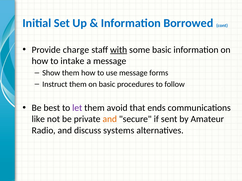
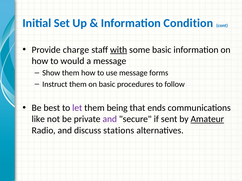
Borrowed: Borrowed -> Condition
intake: intake -> would
avoid: avoid -> being
and at (110, 119) colour: orange -> purple
Amateur underline: none -> present
systems: systems -> stations
